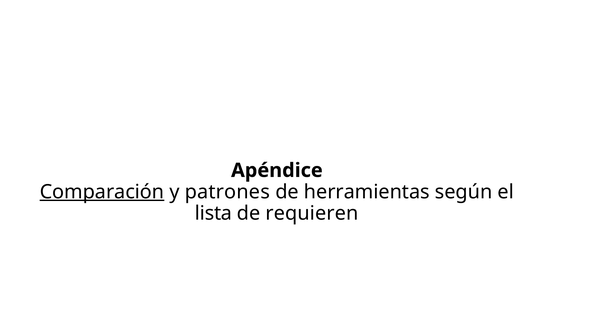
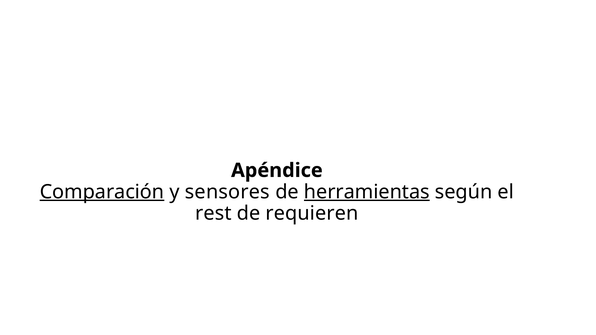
patrones: patrones -> sensores
herramientas underline: none -> present
lista: lista -> rest
